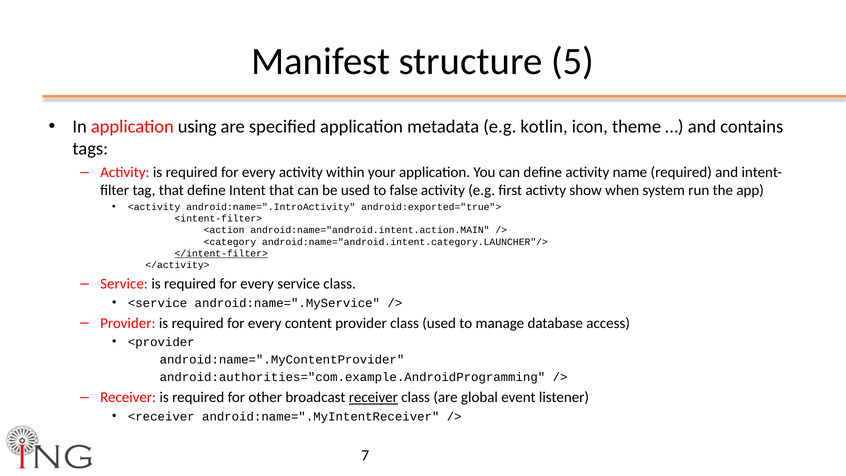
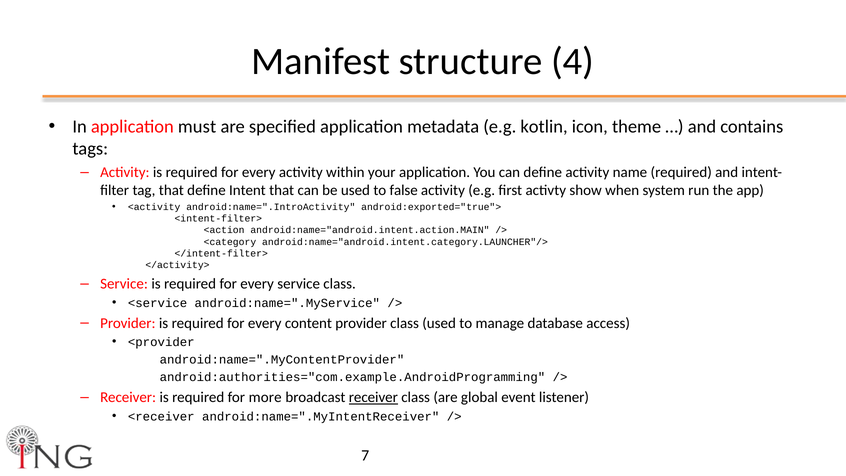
5: 5 -> 4
using: using -> must
</intent-filter> underline: present -> none
other: other -> more
